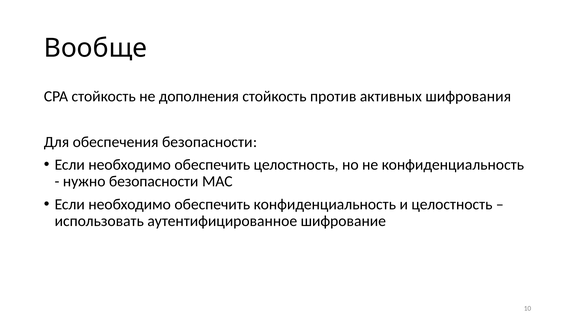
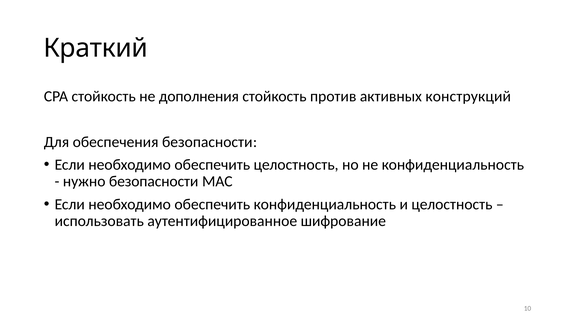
Вообще: Вообще -> Краткий
шифрования: шифрования -> конструкций
